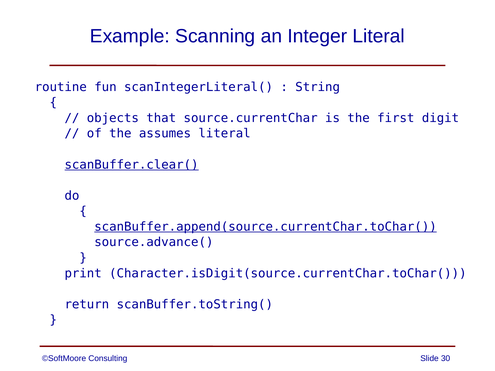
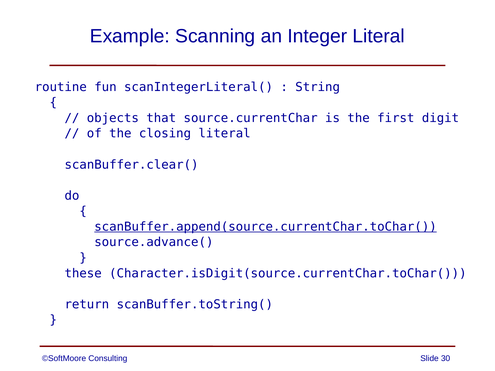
assumes: assumes -> closing
scanBuffer.clear( underline: present -> none
print: print -> these
